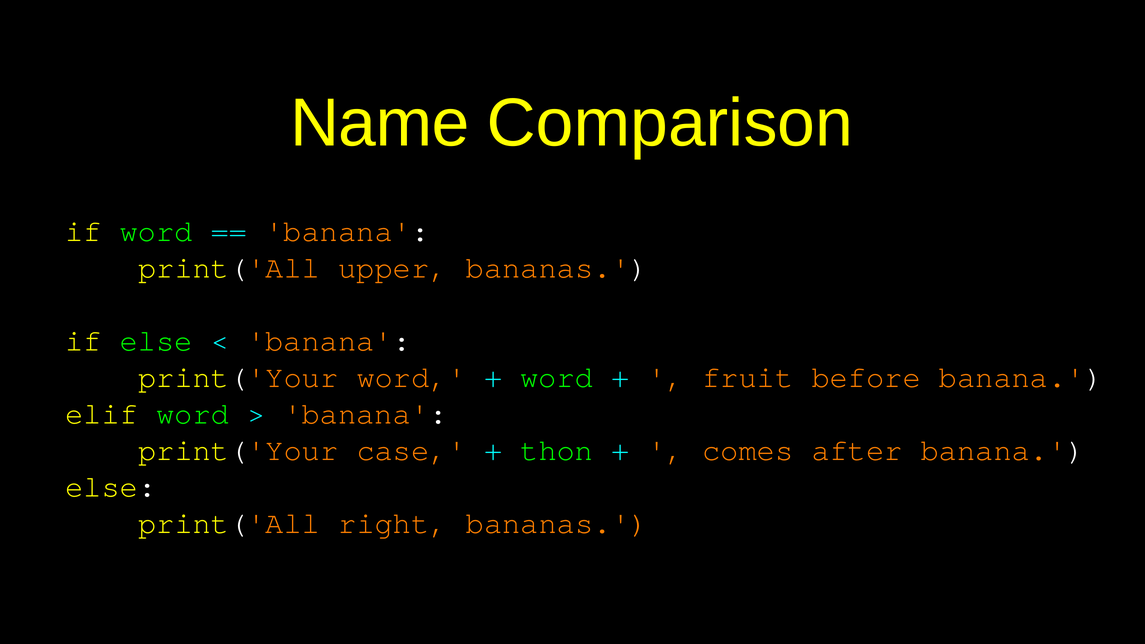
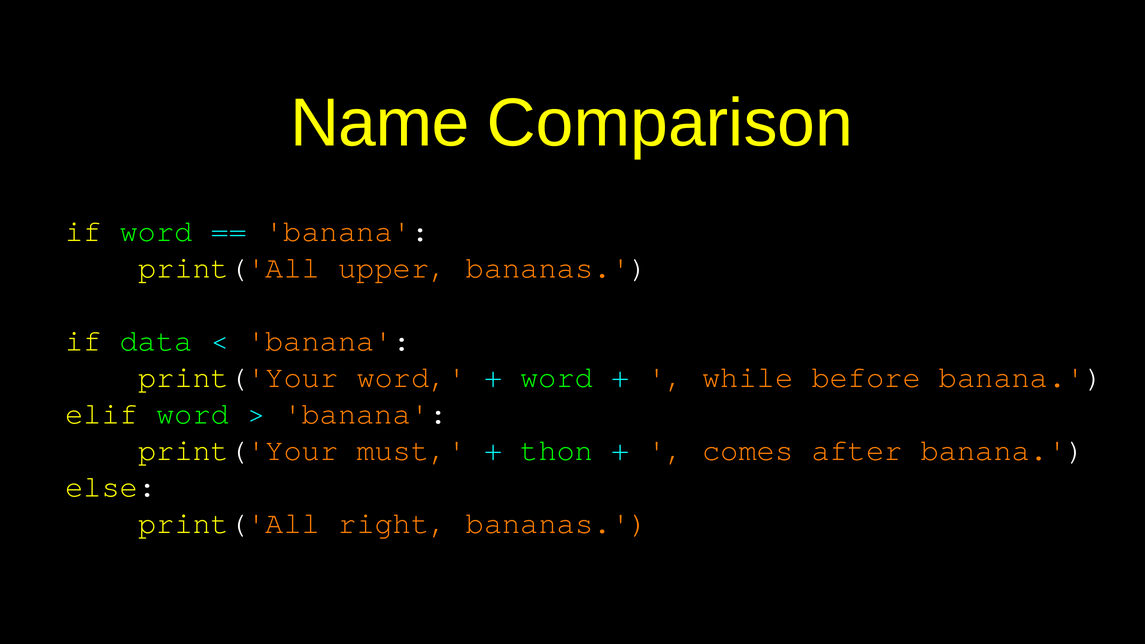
if else: else -> data
fruit: fruit -> while
case: case -> must
